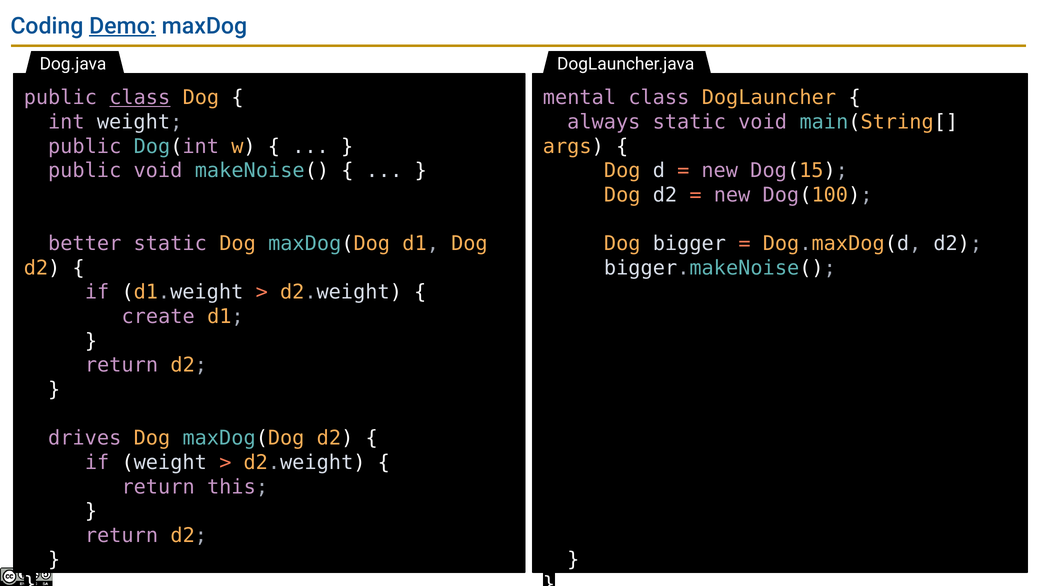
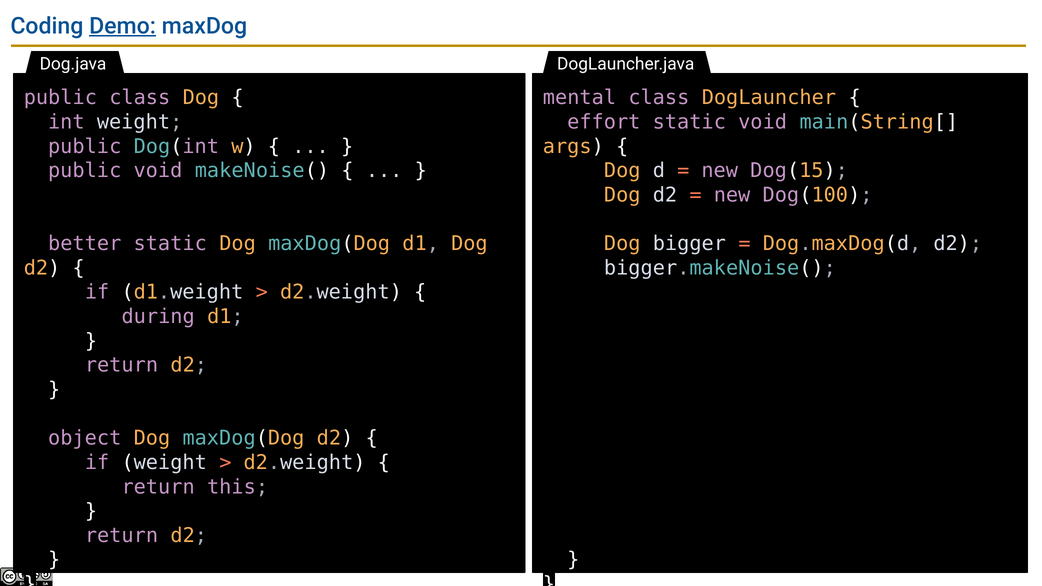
class at (140, 98) underline: present -> none
always: always -> effort
create: create -> during
drives: drives -> object
